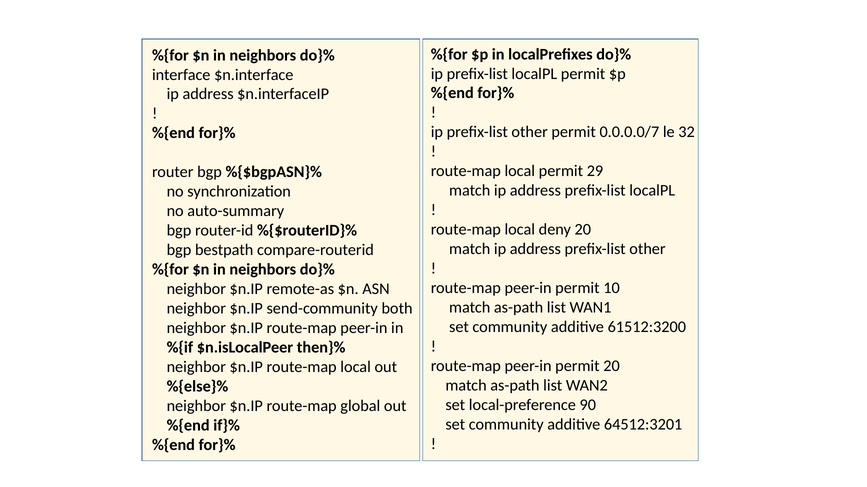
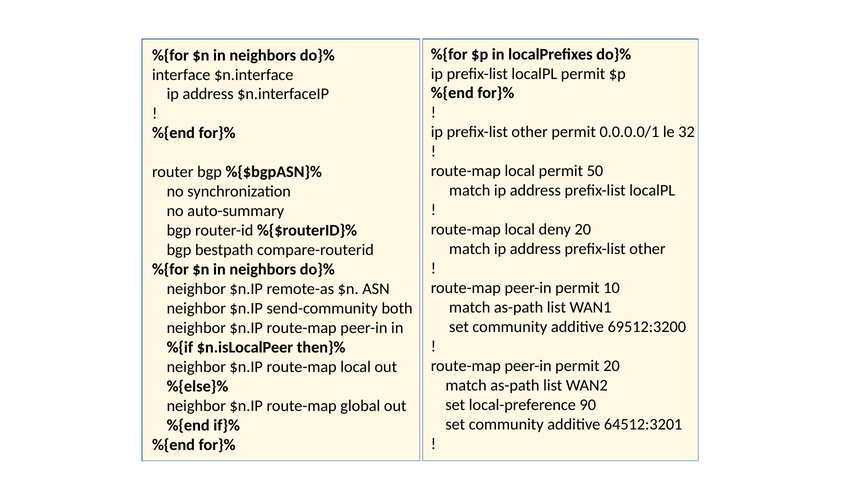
0.0.0.0/7: 0.0.0.0/7 -> 0.0.0.0/1
29: 29 -> 50
61512:3200: 61512:3200 -> 69512:3200
